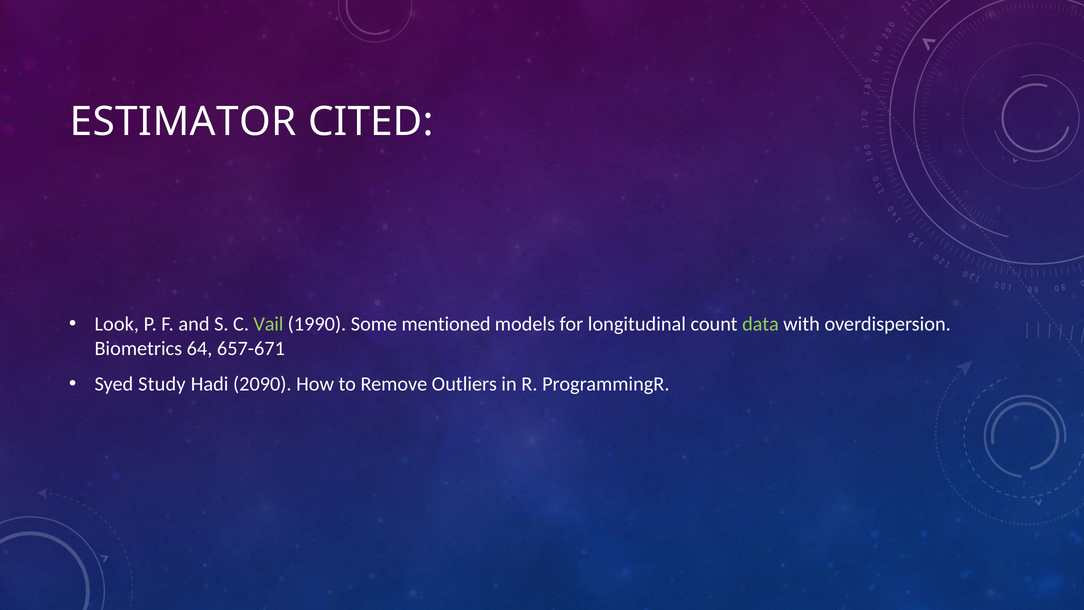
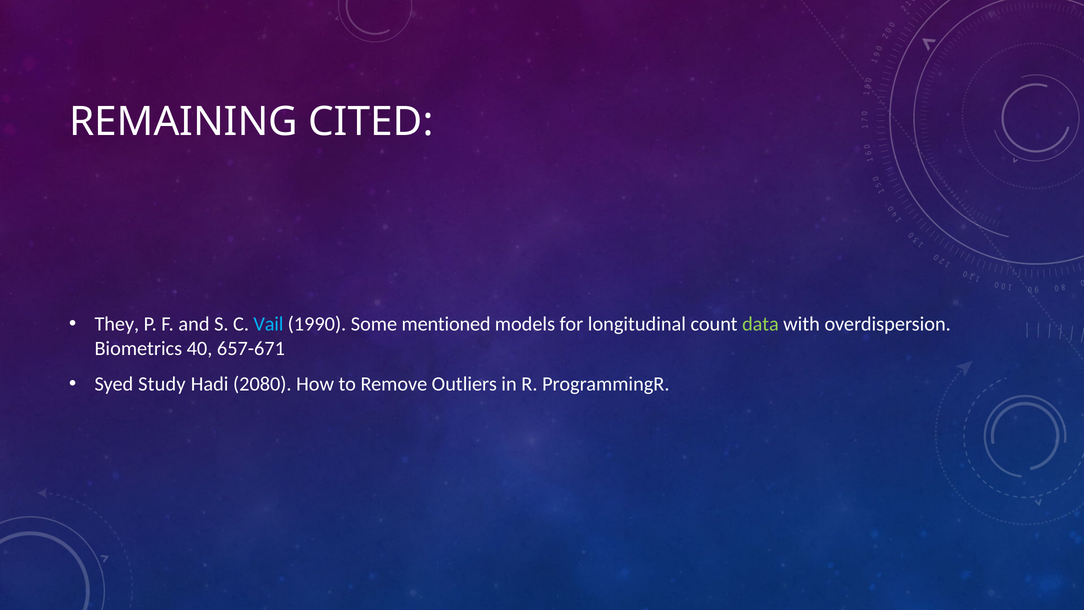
ESTIMATOR: ESTIMATOR -> REMAINING
Look: Look -> They
Vail colour: light green -> light blue
64: 64 -> 40
2090: 2090 -> 2080
